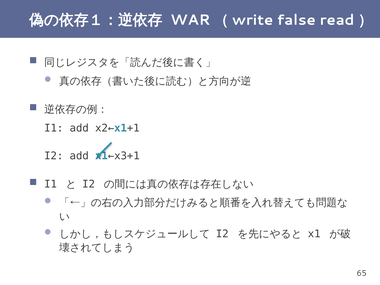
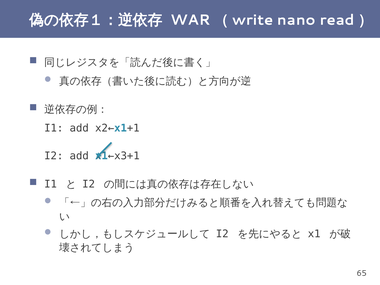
false: false -> nano
